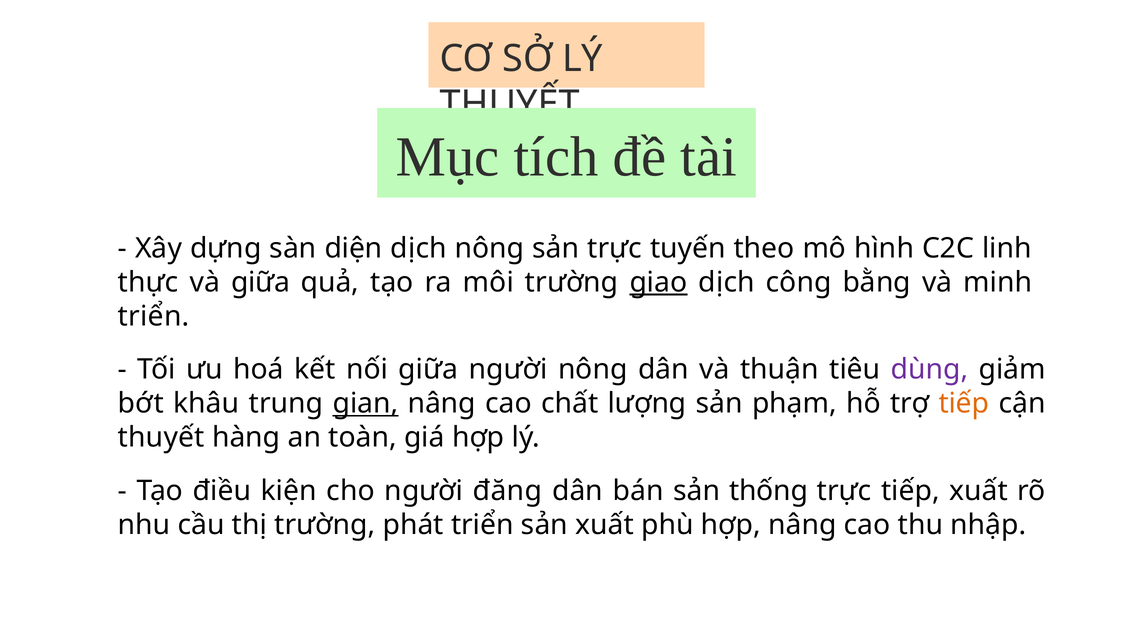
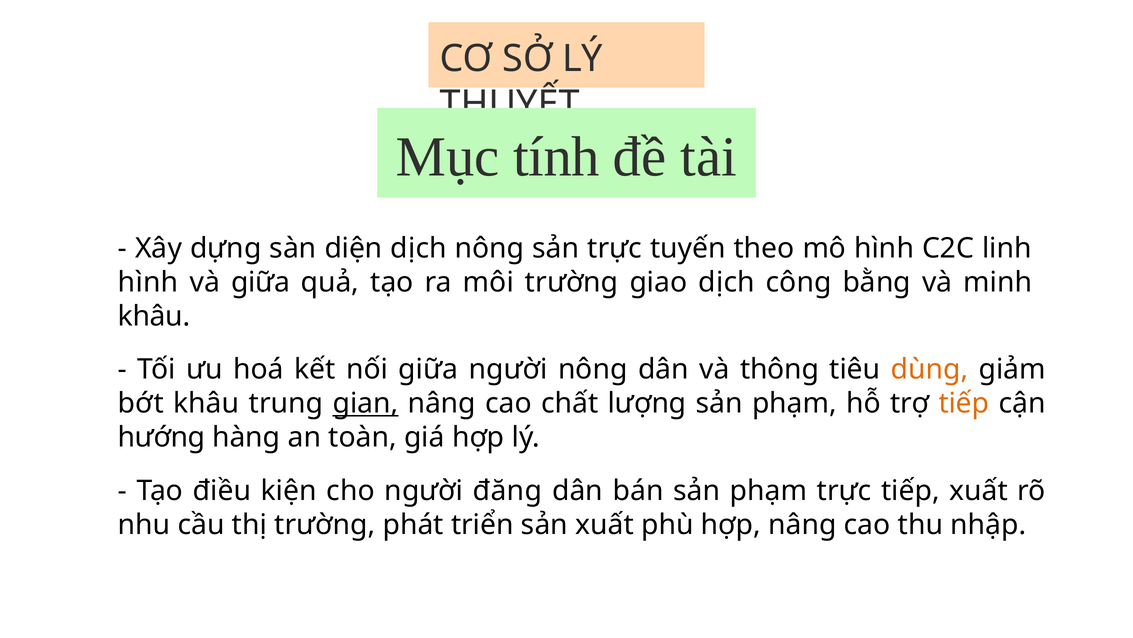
tích: tích -> tính
thực at (148, 282): thực -> hình
giao underline: present -> none
triển at (154, 316): triển -> khâu
thuận: thuận -> thông
dùng colour: purple -> orange
thuyết at (161, 437): thuyết -> hướng
bán sản thống: thống -> phạm
